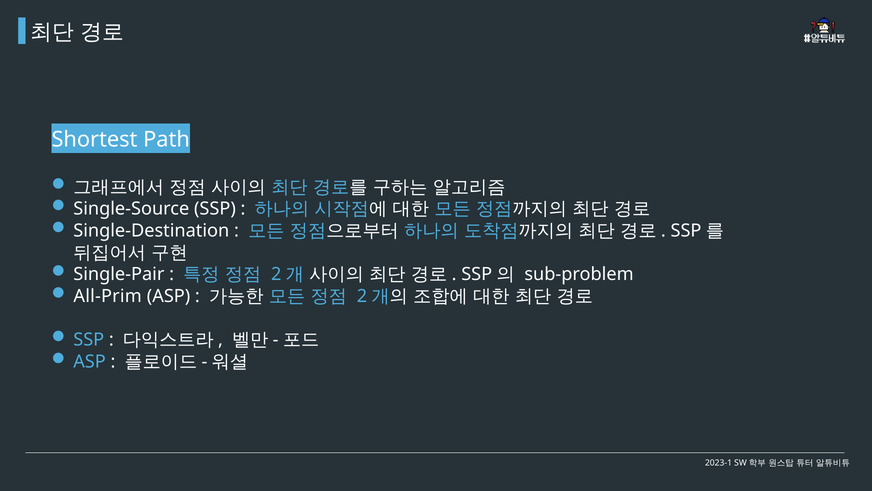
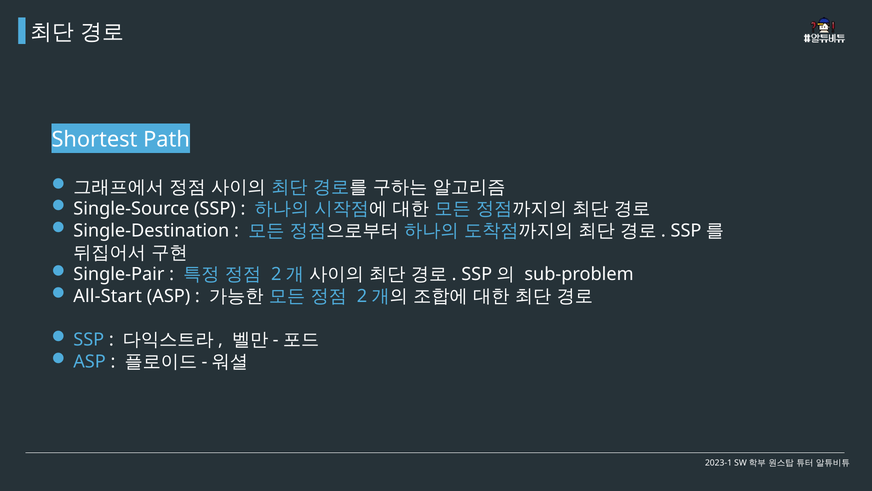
All-Prim: All-Prim -> All-Start
